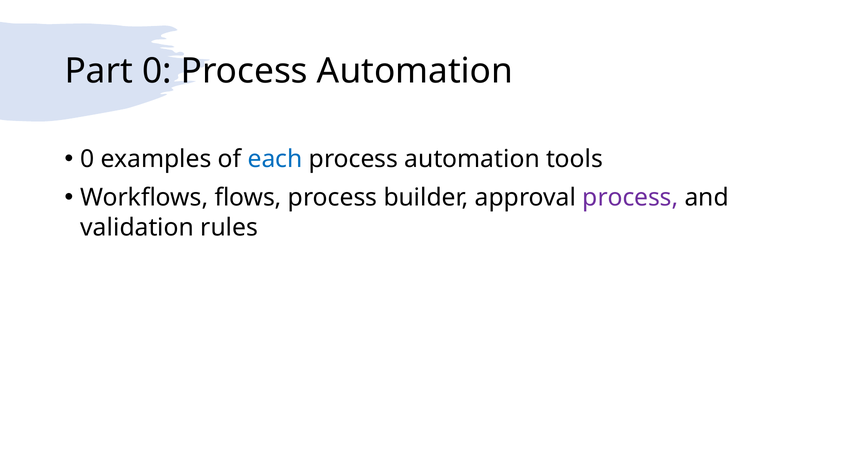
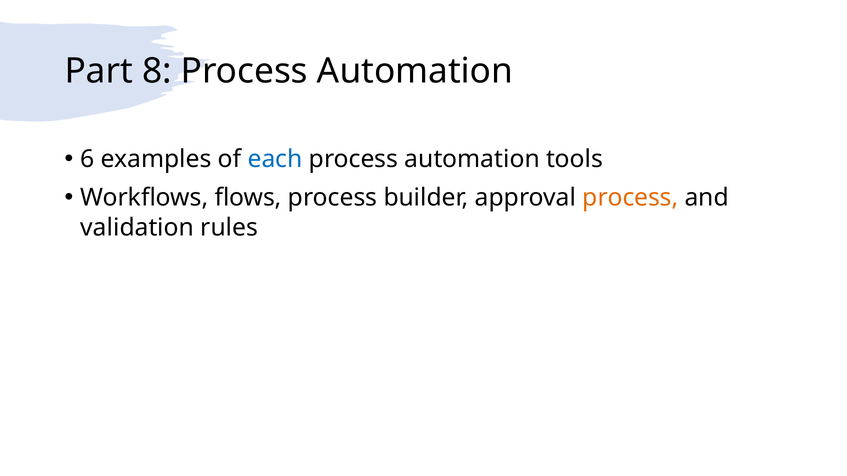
Part 0: 0 -> 8
0 at (88, 159): 0 -> 6
process at (630, 198) colour: purple -> orange
